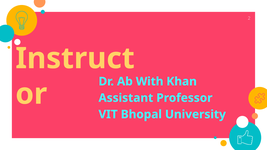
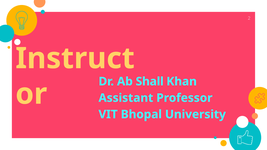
With: With -> Shall
